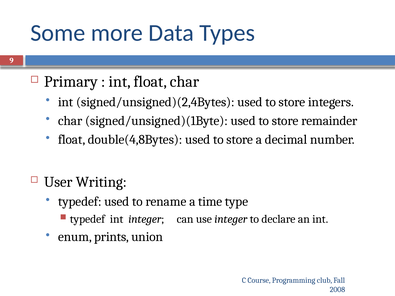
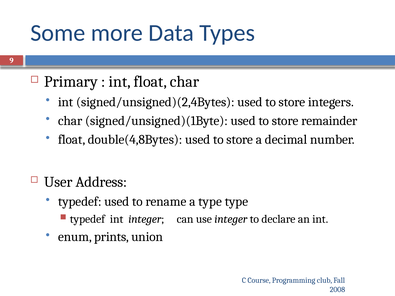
Writing: Writing -> Address
a time: time -> type
